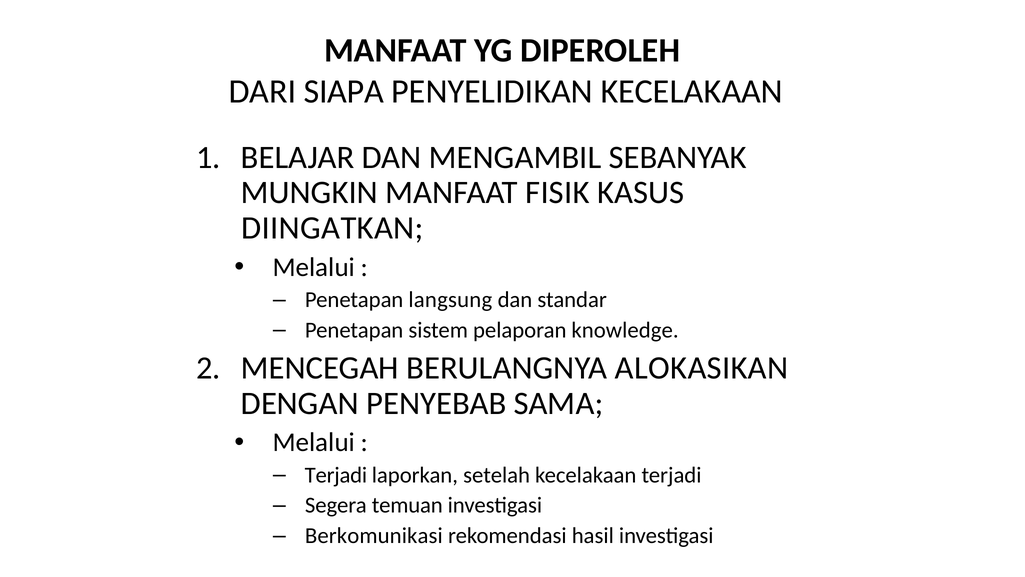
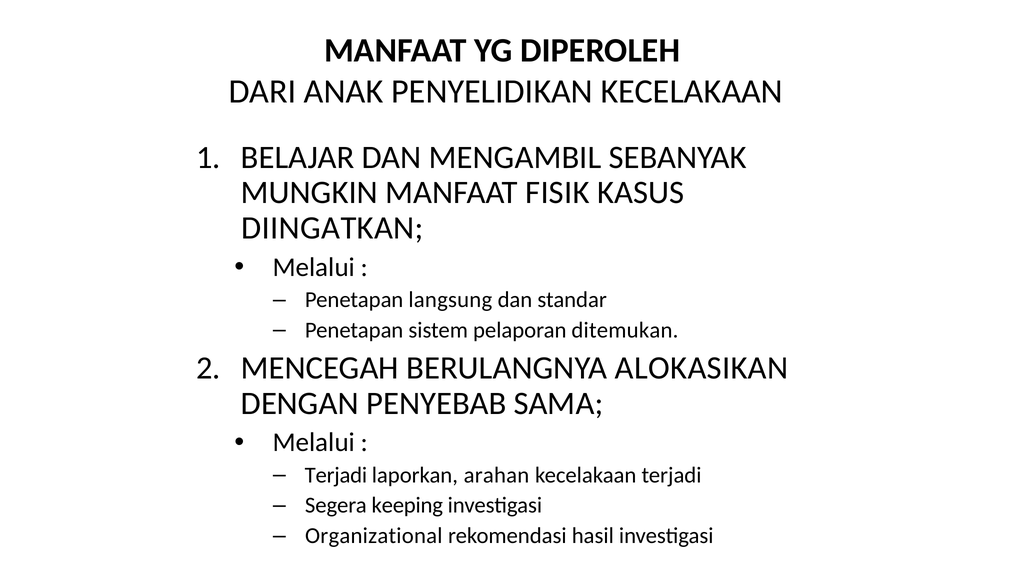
SIAPA: SIAPA -> ANAK
knowledge: knowledge -> ditemukan
setelah: setelah -> arahan
temuan: temuan -> keeping
Berkomunikasi: Berkomunikasi -> Organizational
